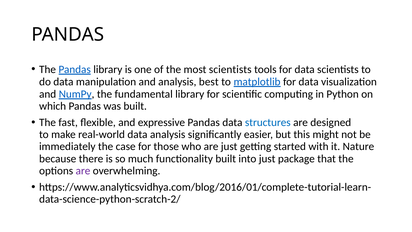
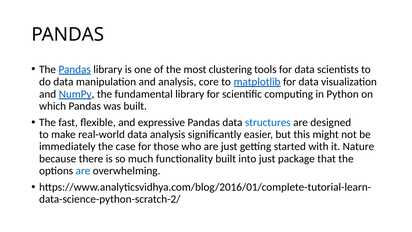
most scientists: scientists -> clustering
best: best -> core
are at (83, 171) colour: purple -> blue
